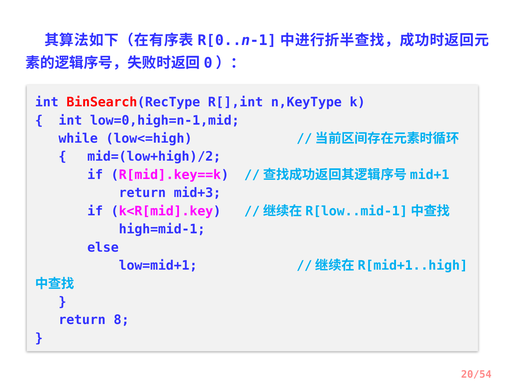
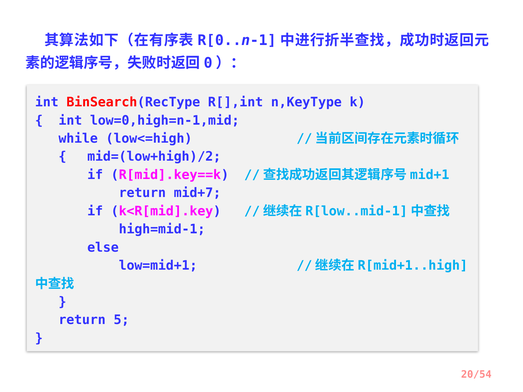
mid+3: mid+3 -> mid+7
8: 8 -> 5
